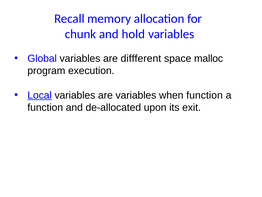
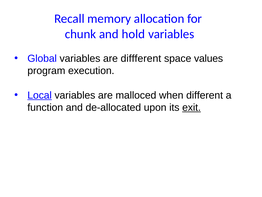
malloc: malloc -> values
are variables: variables -> malloced
when function: function -> different
exit underline: none -> present
